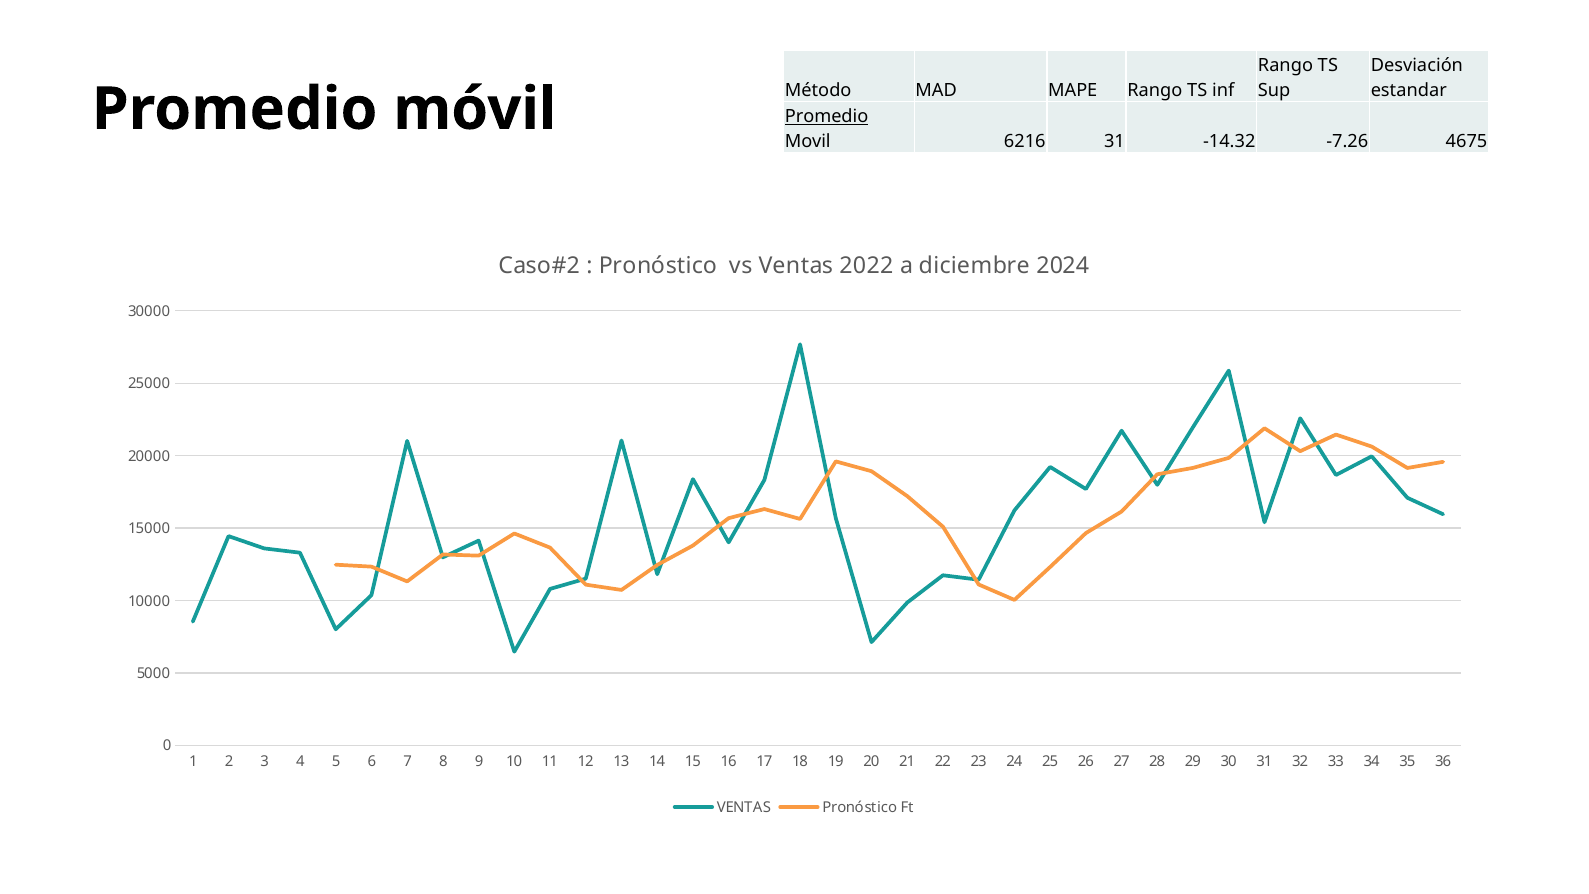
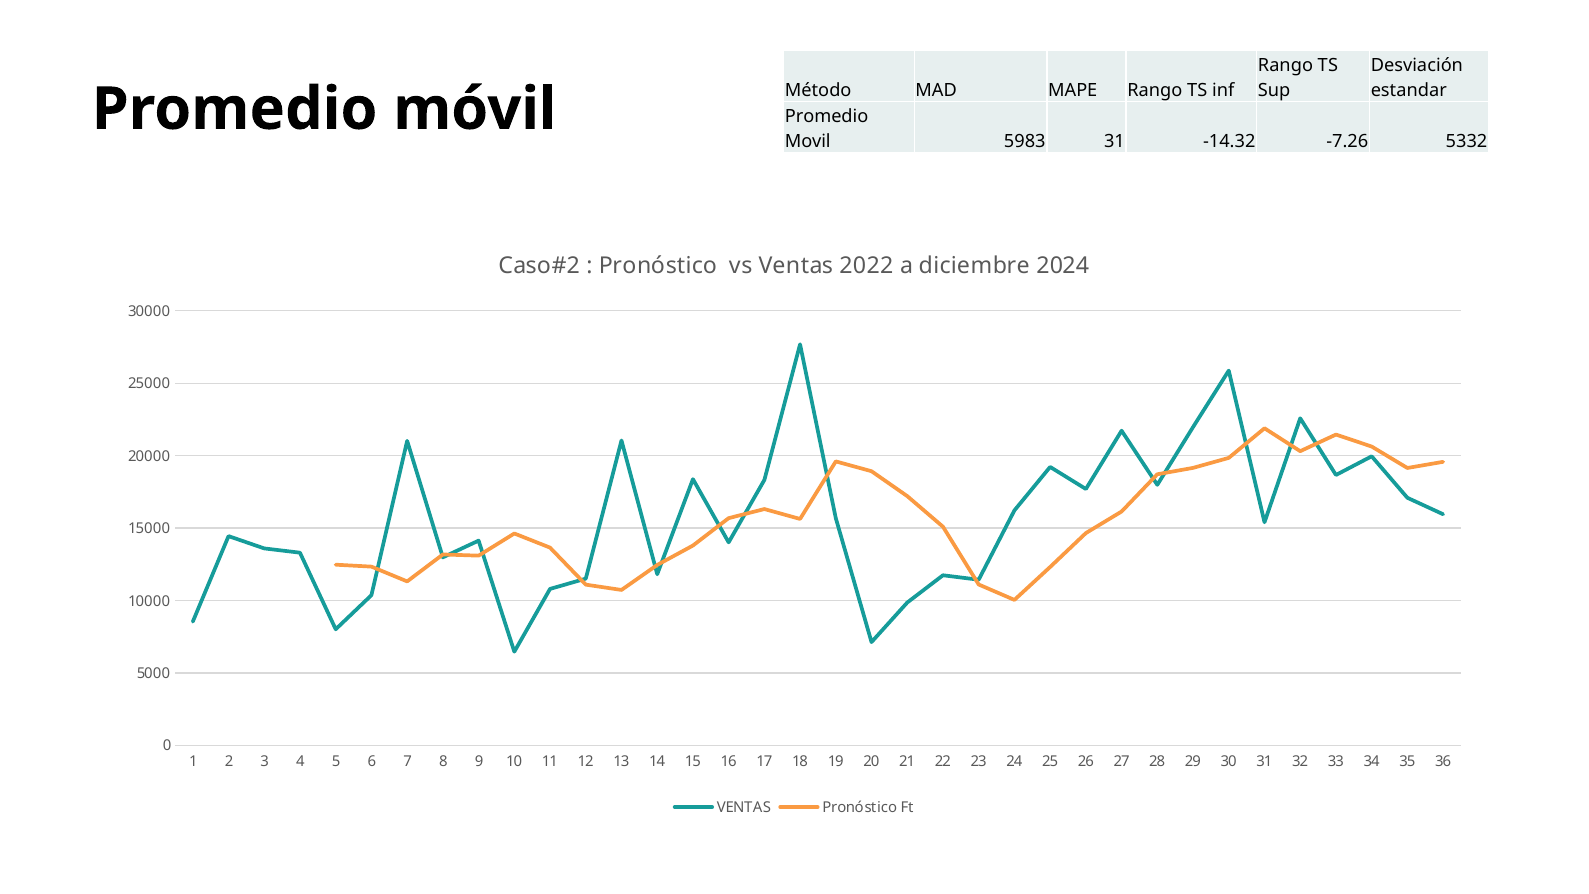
Promedio at (827, 116) underline: present -> none
6216: 6216 -> 5983
4675: 4675 -> 5332
